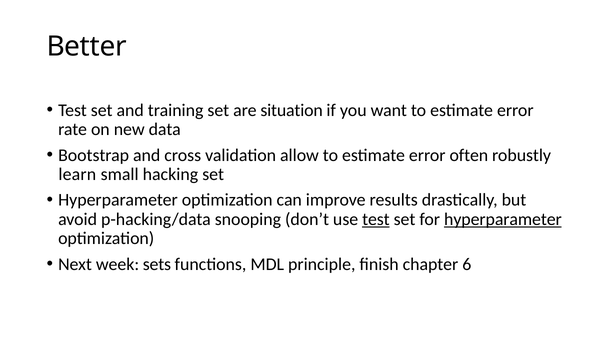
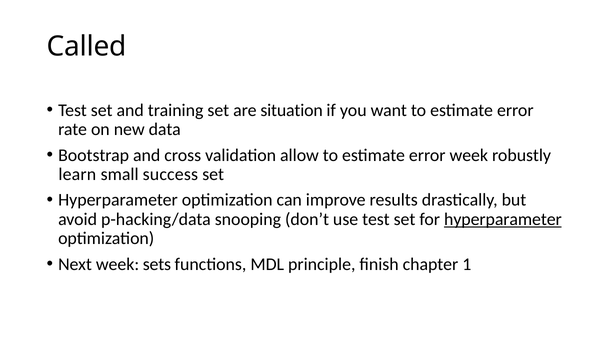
Better: Better -> Called
error often: often -> week
hacking: hacking -> success
test at (376, 219) underline: present -> none
6: 6 -> 1
